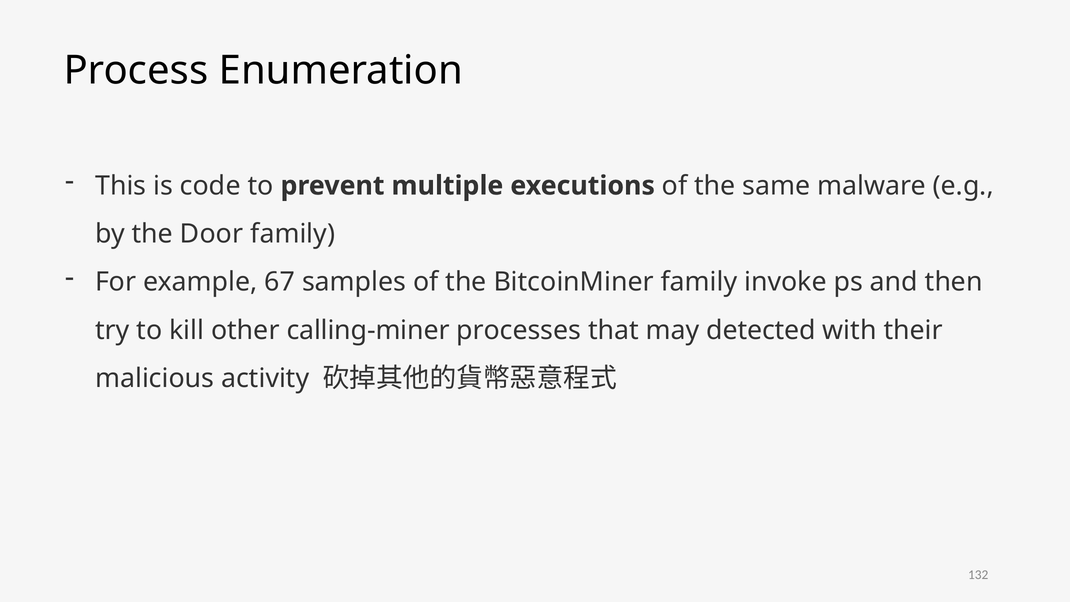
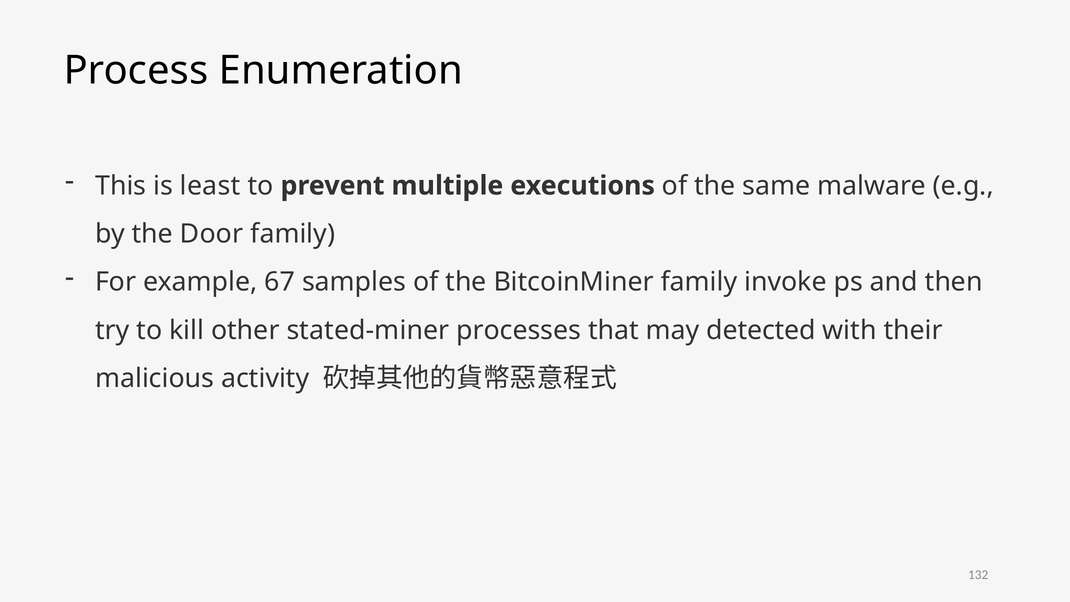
code: code -> least
calling-miner: calling-miner -> stated-miner
